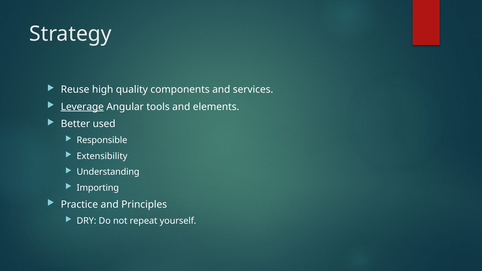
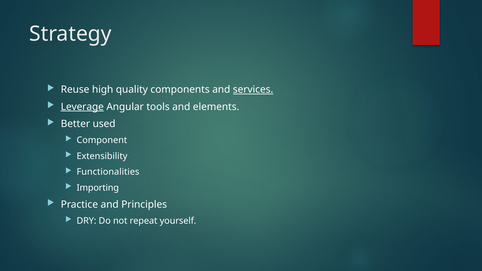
services underline: none -> present
Responsible: Responsible -> Component
Understanding: Understanding -> Functionalities
